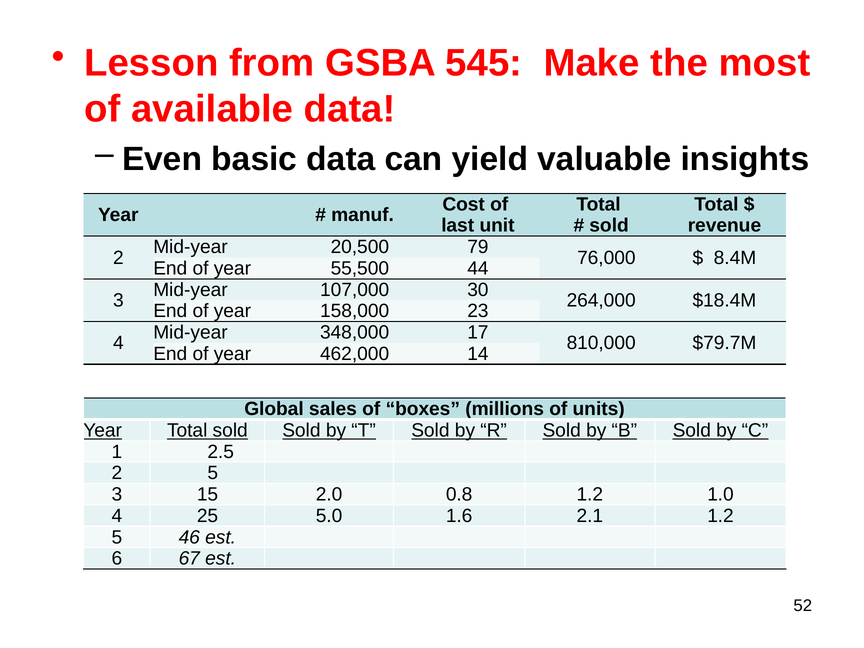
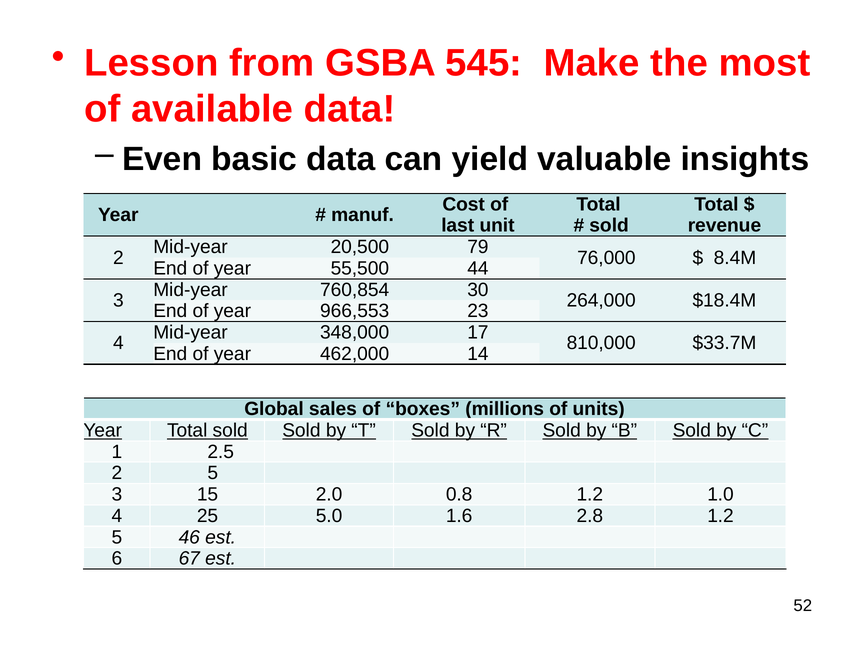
107,000: 107,000 -> 760,854
158,000: 158,000 -> 966,553
$79.7M: $79.7M -> $33.7M
2.1: 2.1 -> 2.8
